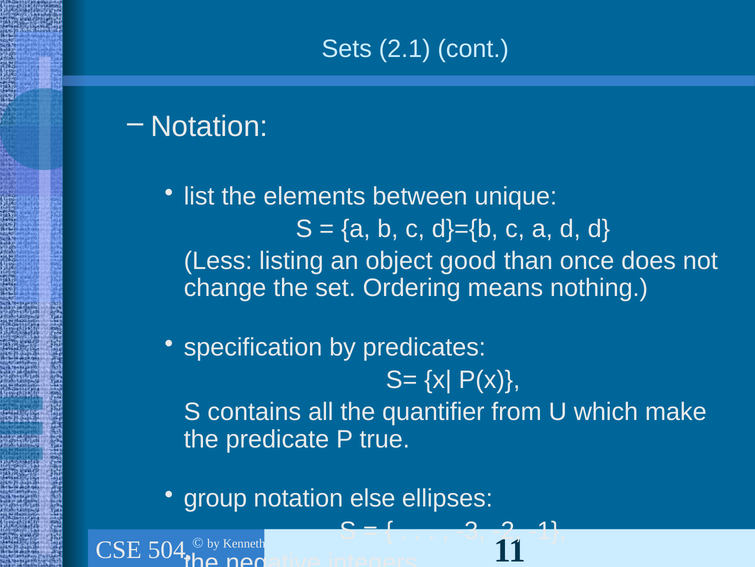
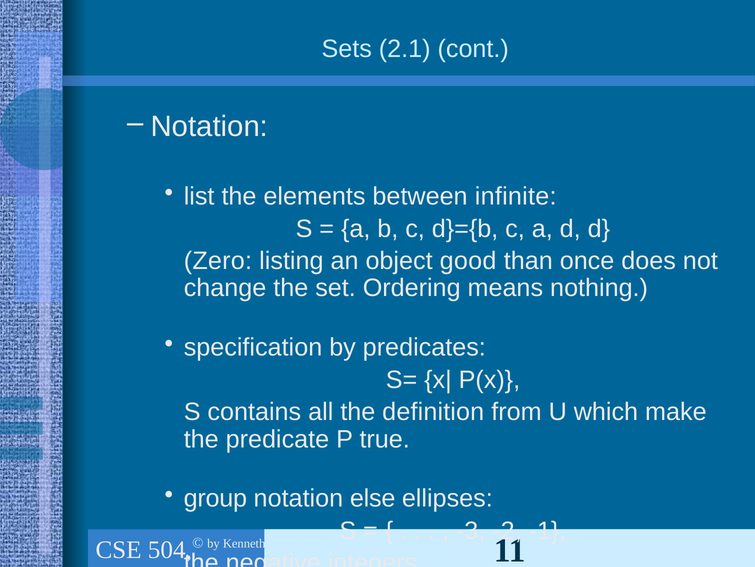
unique: unique -> infinite
Less: Less -> Zero
quantifier: quantifier -> definition
